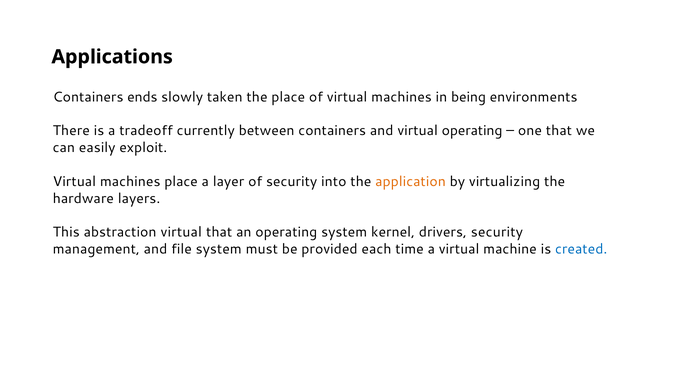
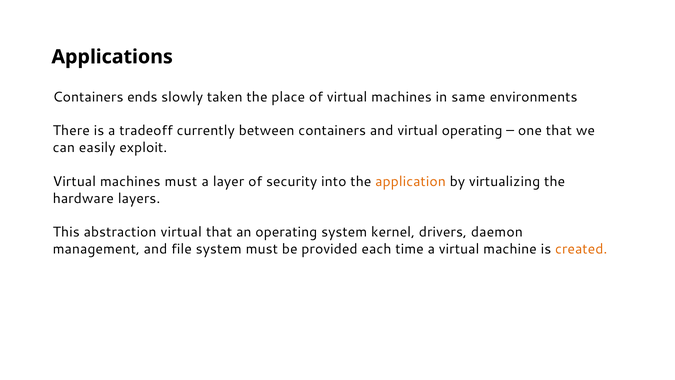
being: being -> same
machines place: place -> must
drivers security: security -> daemon
created colour: blue -> orange
